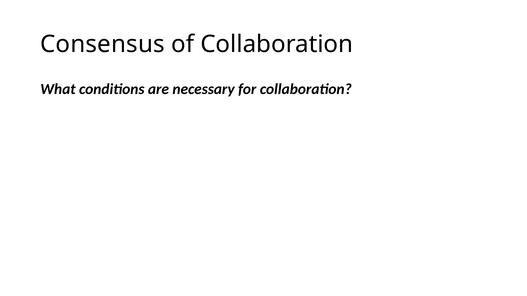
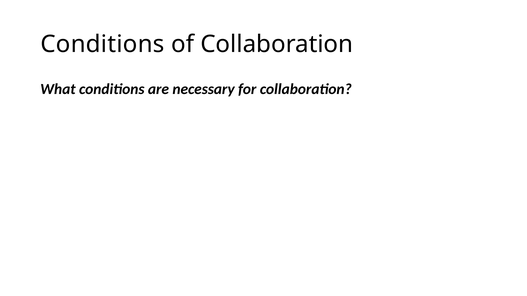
Consensus at (102, 44): Consensus -> Conditions
